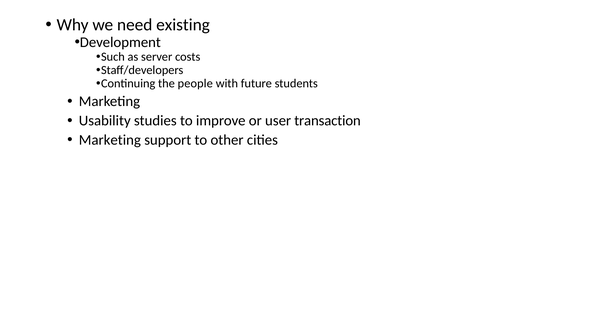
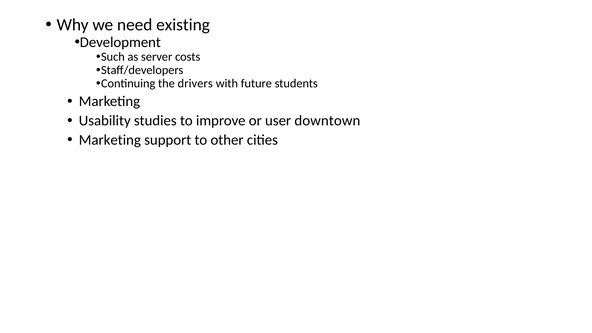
people: people -> drivers
transaction: transaction -> downtown
